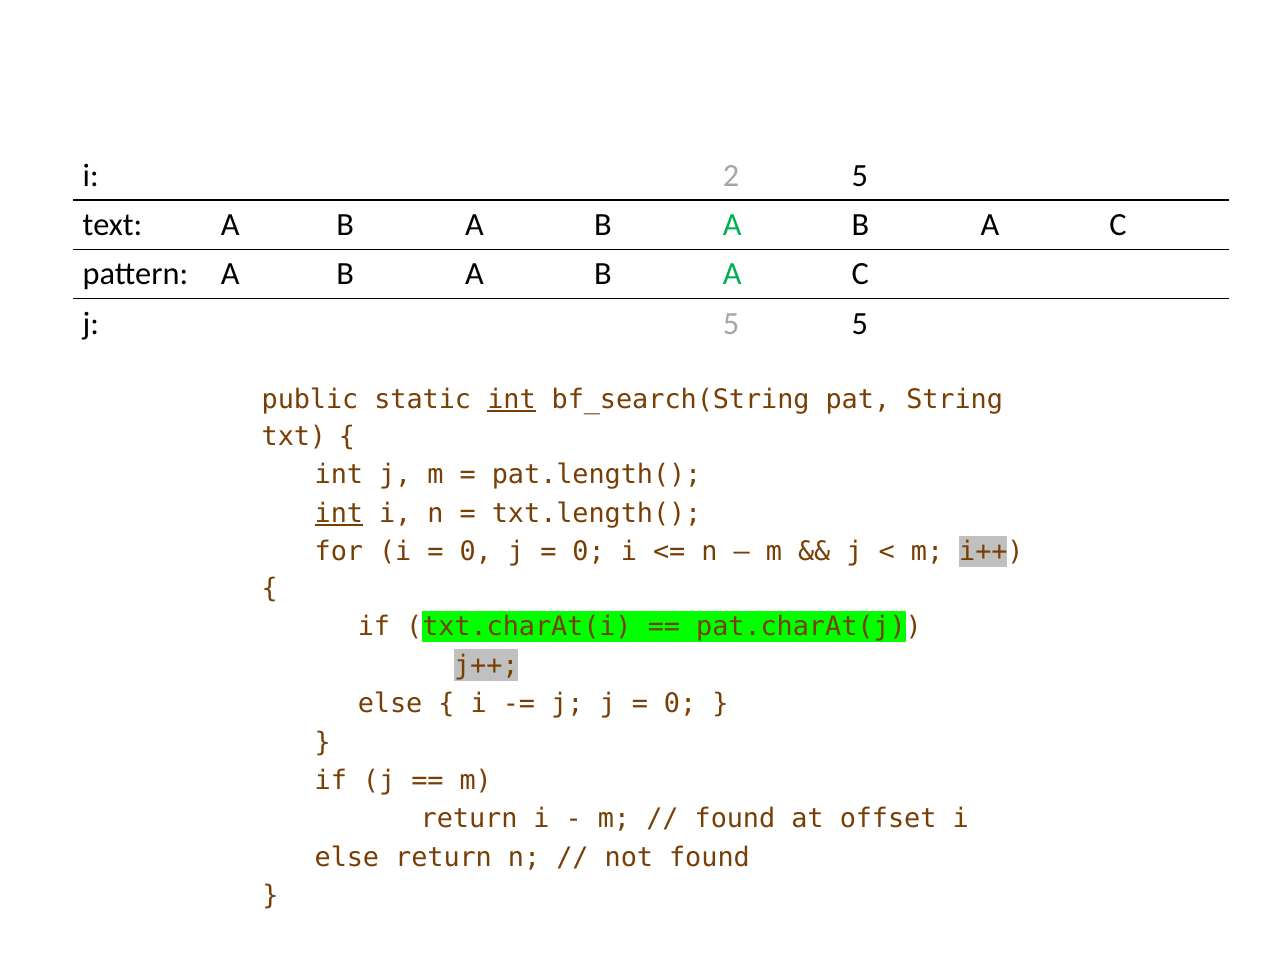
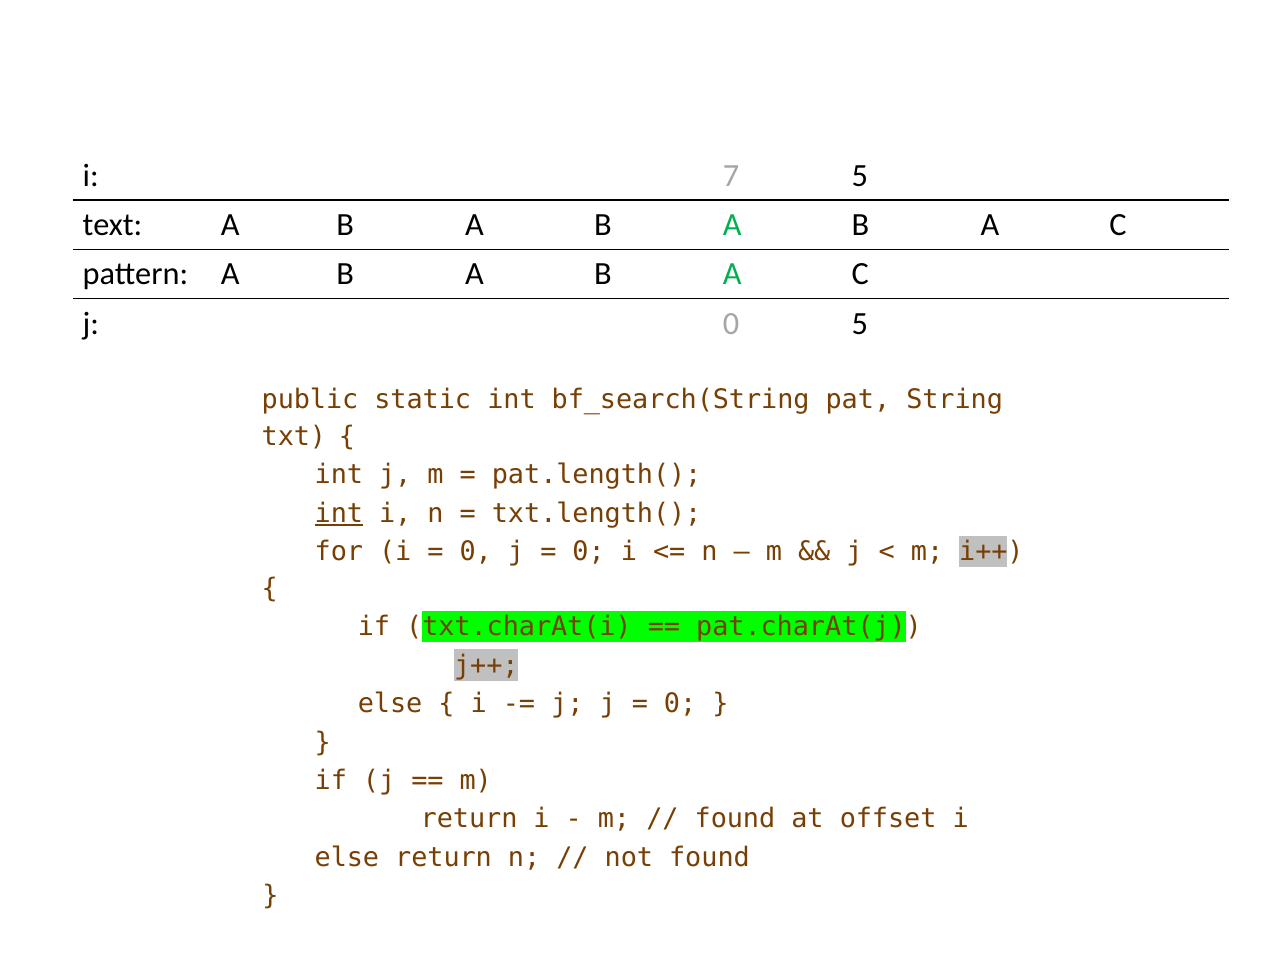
2: 2 -> 7
j 5: 5 -> 0
int at (511, 400) underline: present -> none
